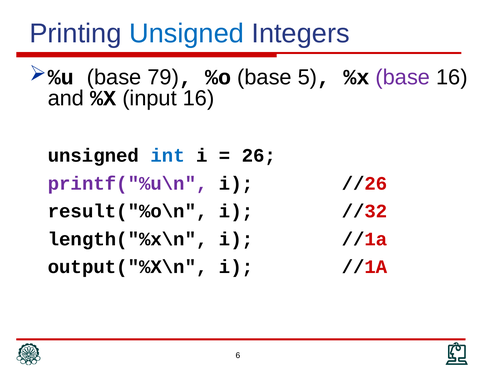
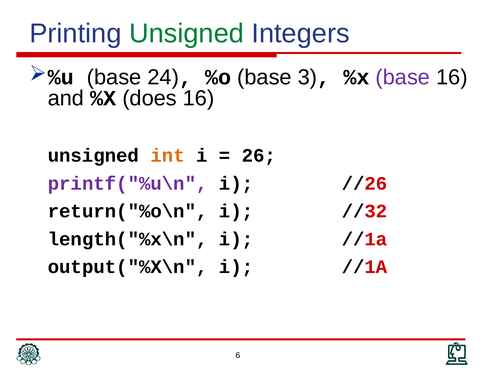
Unsigned at (187, 34) colour: blue -> green
79: 79 -> 24
5: 5 -> 3
input: input -> does
int colour: blue -> orange
result("%o\n: result("%o\n -> return("%o\n
